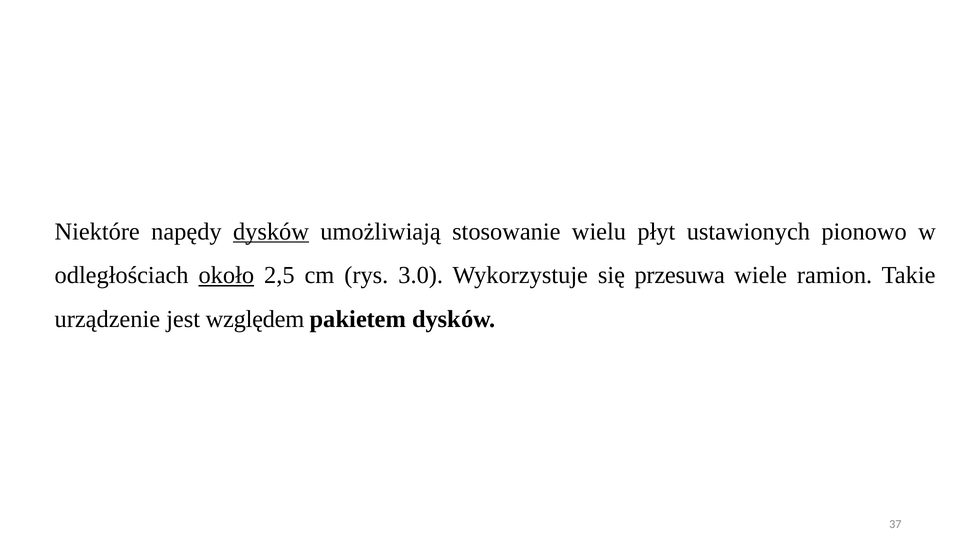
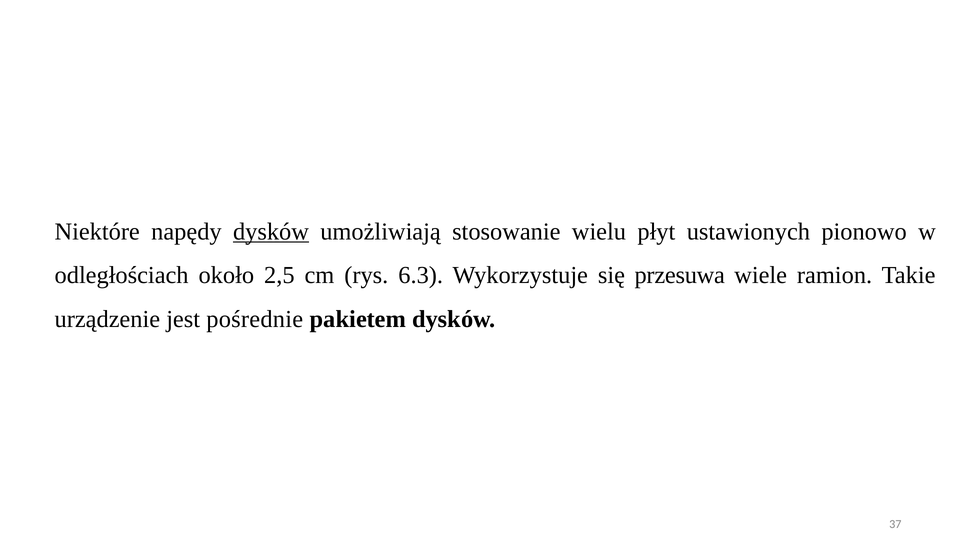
około underline: present -> none
3.0: 3.0 -> 6.3
względem: względem -> pośrednie
